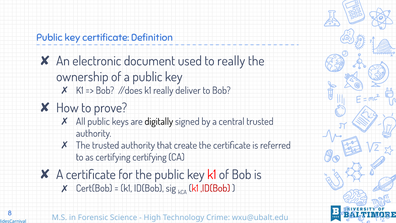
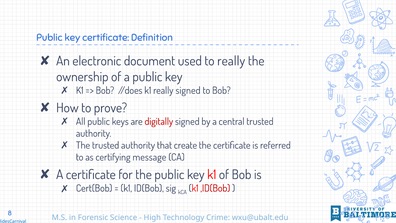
really deliver: deliver -> signed
digitally colour: black -> red
certifying certifying: certifying -> message
